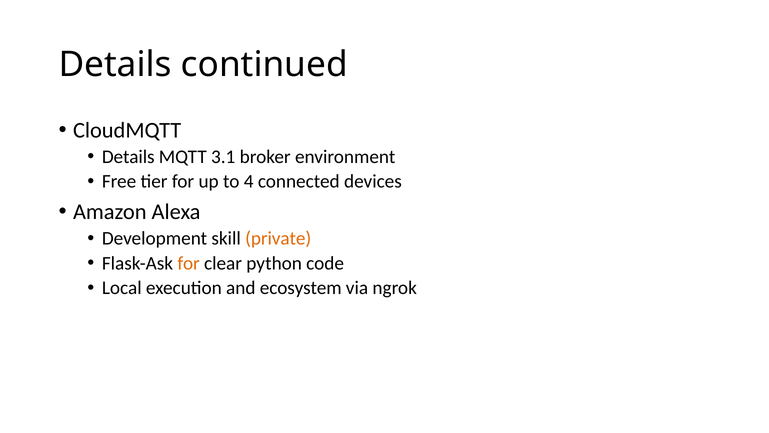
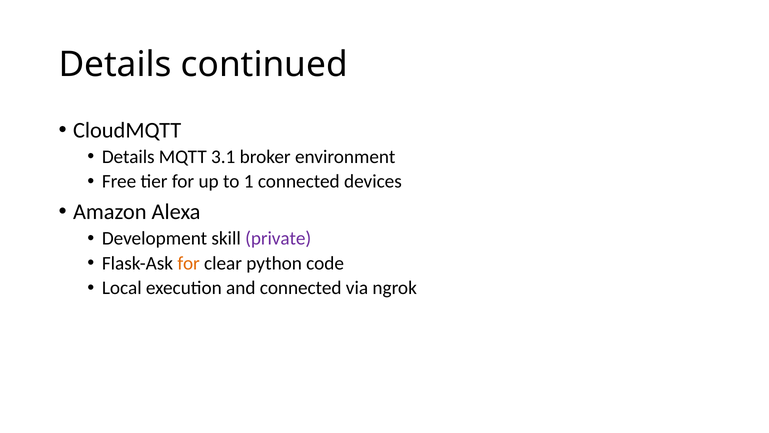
4: 4 -> 1
private colour: orange -> purple
and ecosystem: ecosystem -> connected
